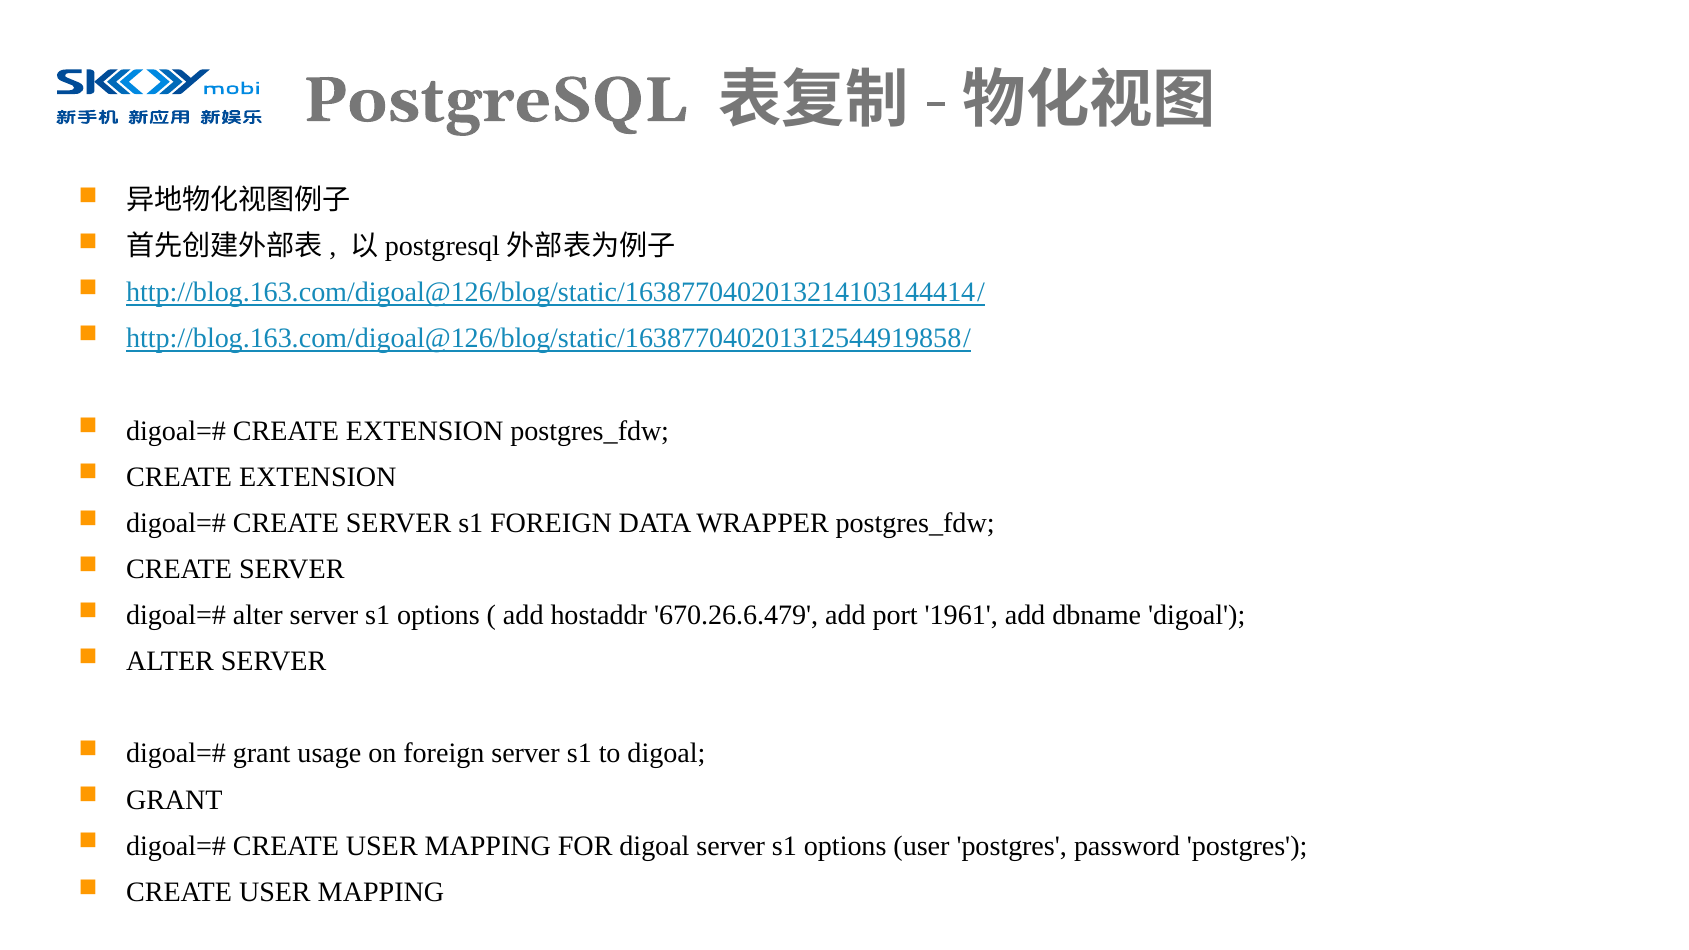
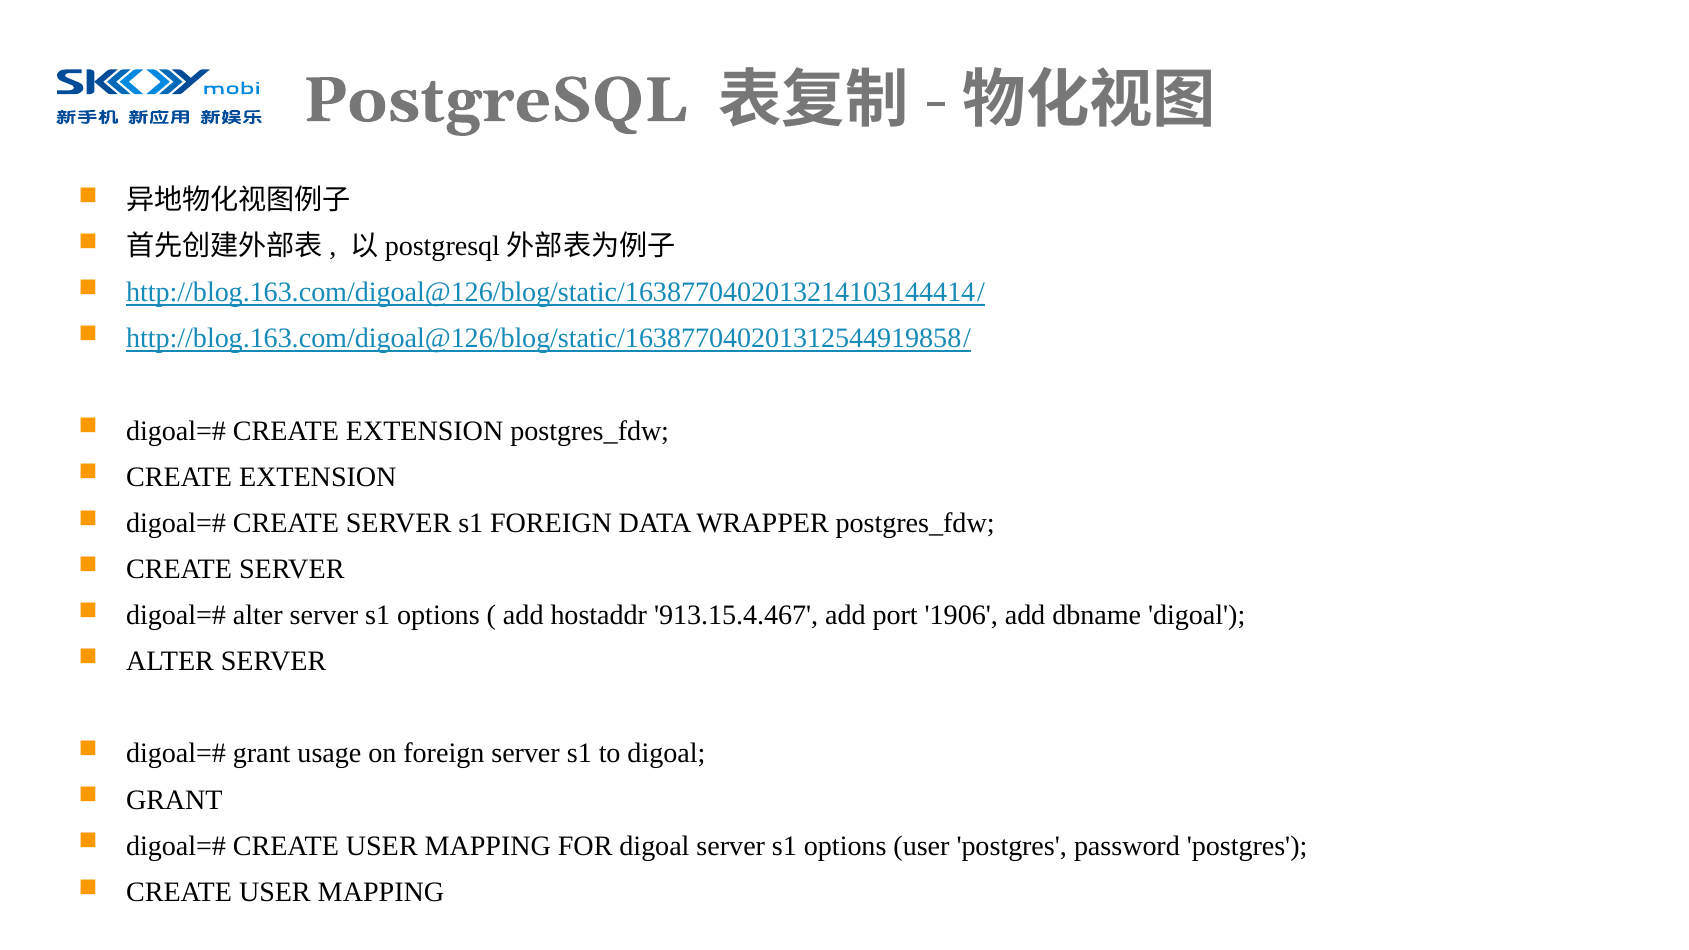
670.26.6.479: 670.26.6.479 -> 913.15.4.467
1961: 1961 -> 1906
